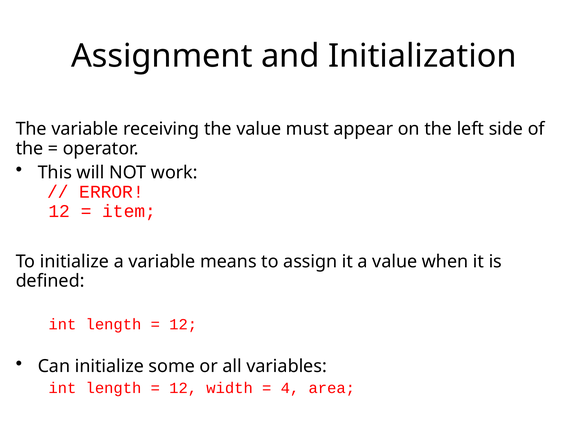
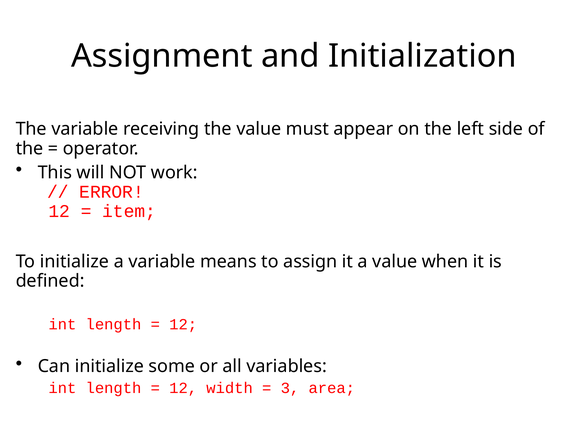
4: 4 -> 3
